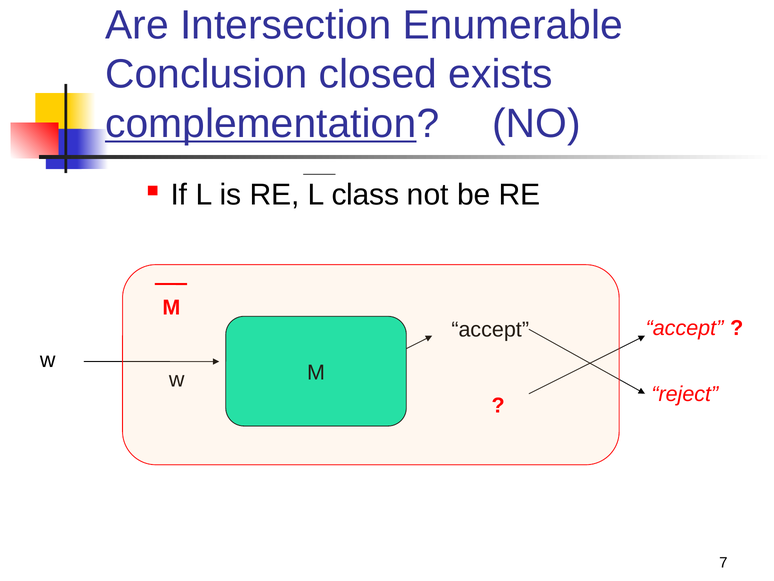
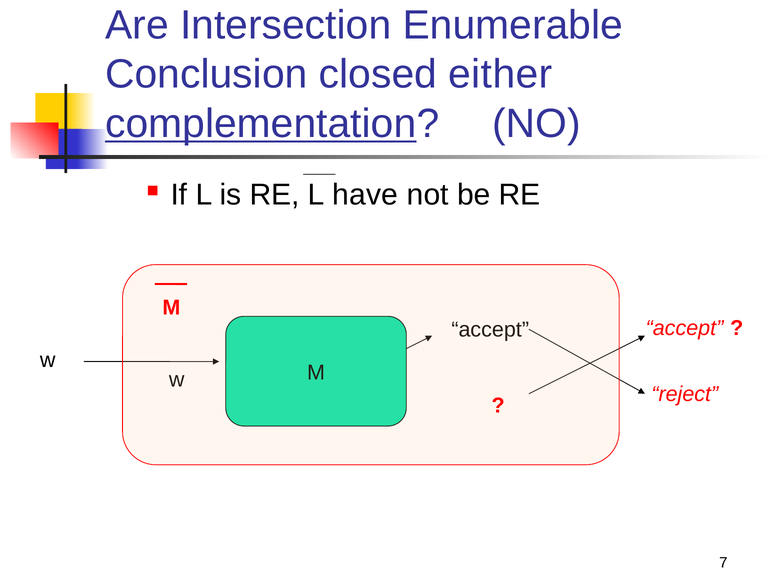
exists: exists -> either
class: class -> have
